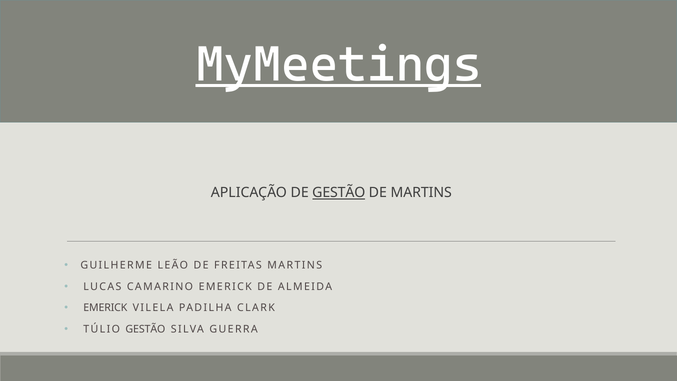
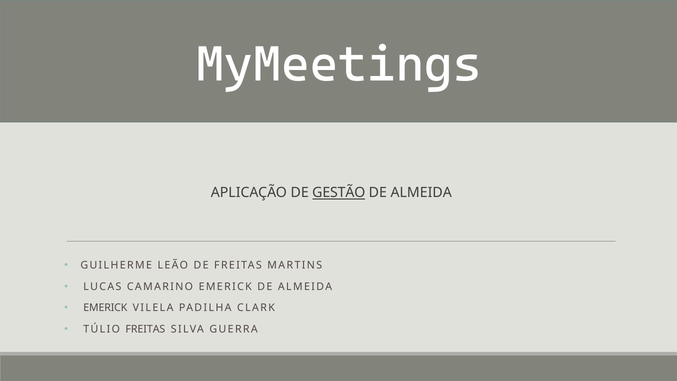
MyMeetings underline: present -> none
MARTINS at (421, 193): MARTINS -> ALMEIDA
TÚLIO GESTÃO: GESTÃO -> FREITAS
